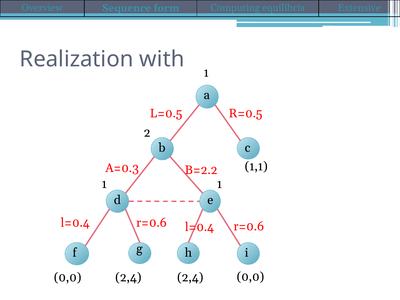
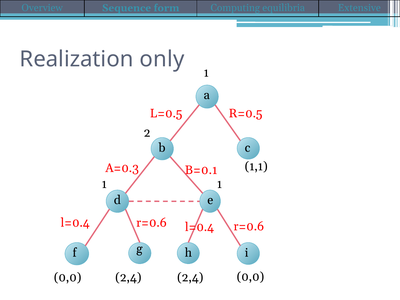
with: with -> only
B=2.2: B=2.2 -> B=0.1
